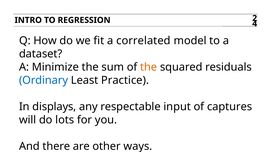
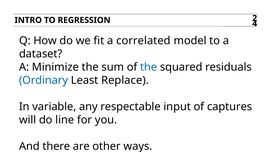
the at (149, 67) colour: orange -> blue
Practice: Practice -> Replace
displays: displays -> variable
lots: lots -> line
